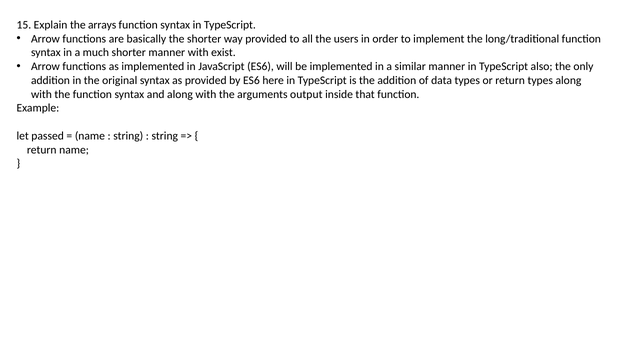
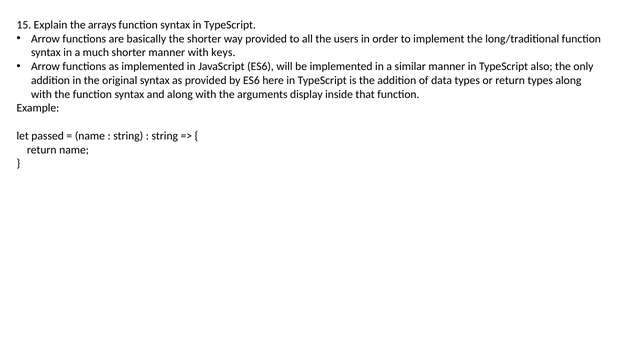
exist: exist -> keys
output: output -> display
